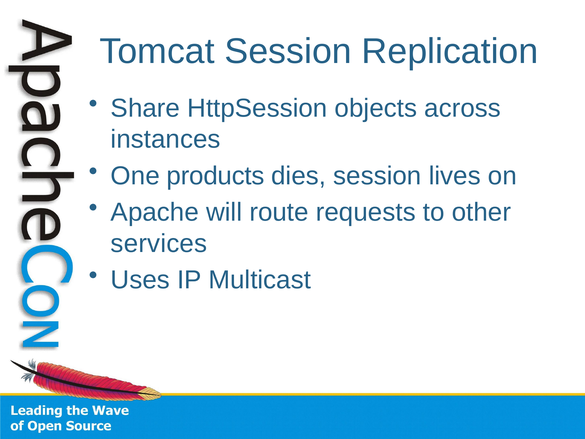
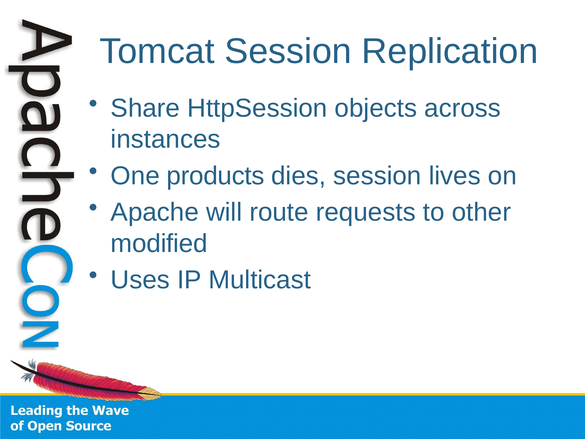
services: services -> modified
